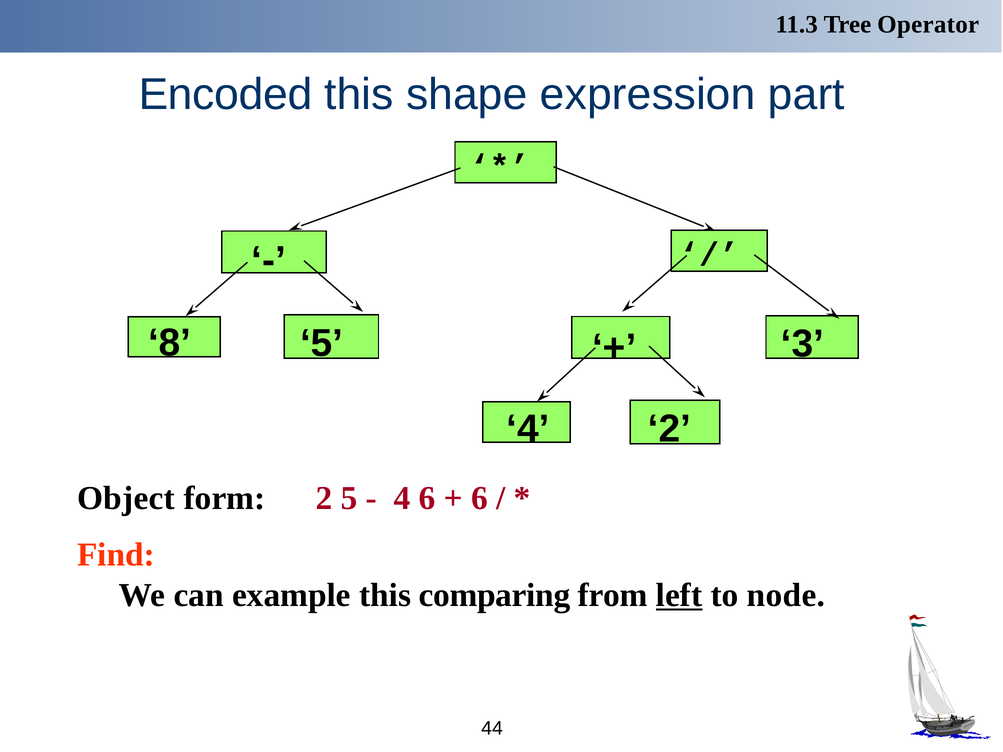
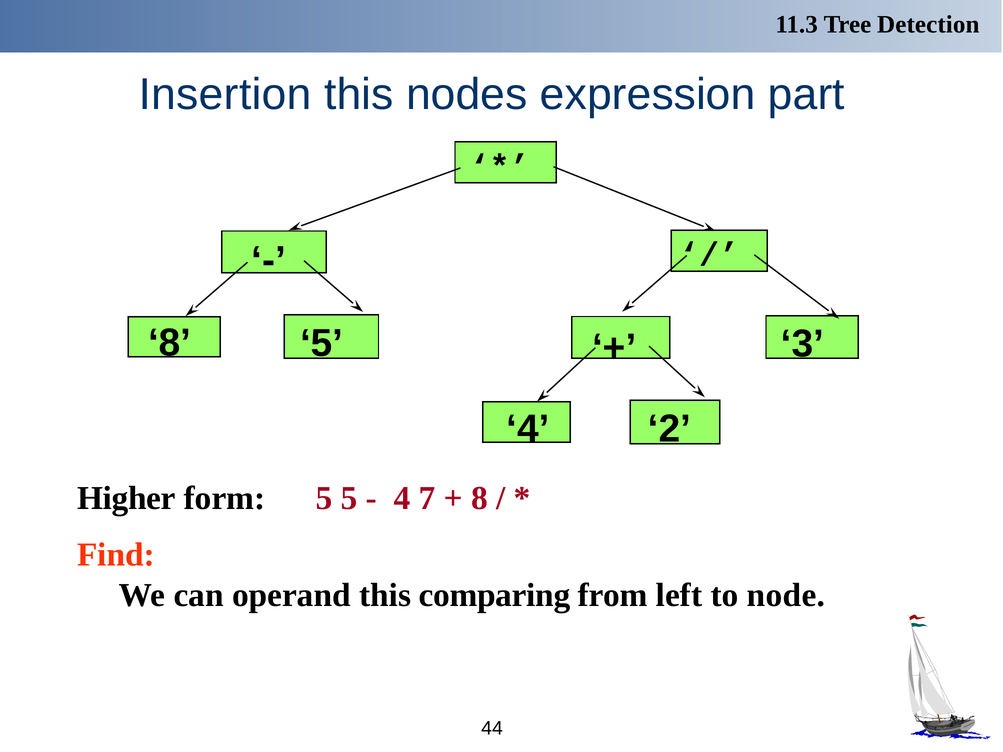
Operator: Operator -> Detection
Encoded: Encoded -> Insertion
shape: shape -> nodes
Object: Object -> Higher
form 2: 2 -> 5
4 6: 6 -> 7
6 at (479, 498): 6 -> 8
example: example -> operand
left underline: present -> none
